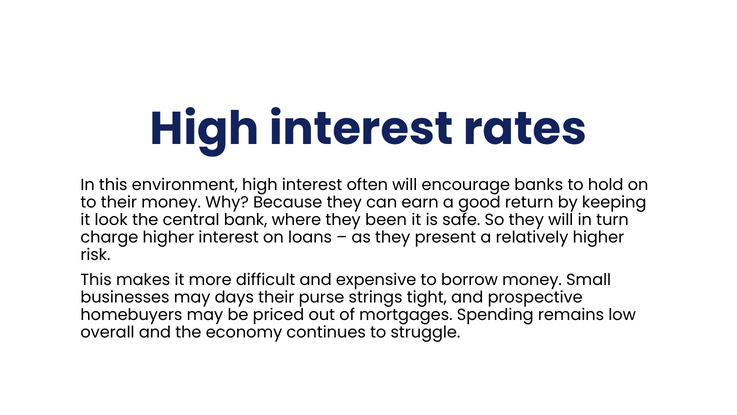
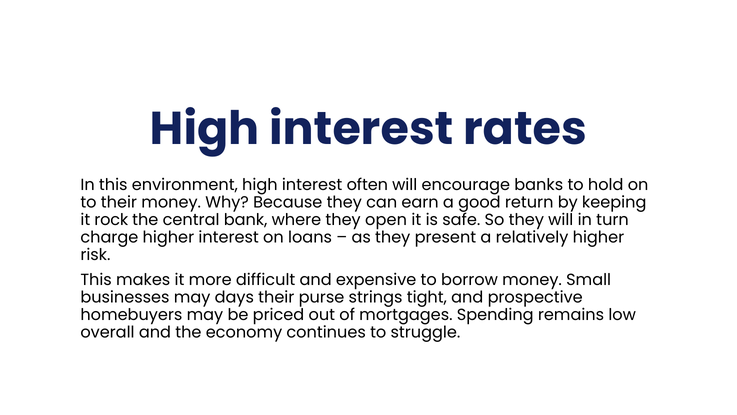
look: look -> rock
been: been -> open
